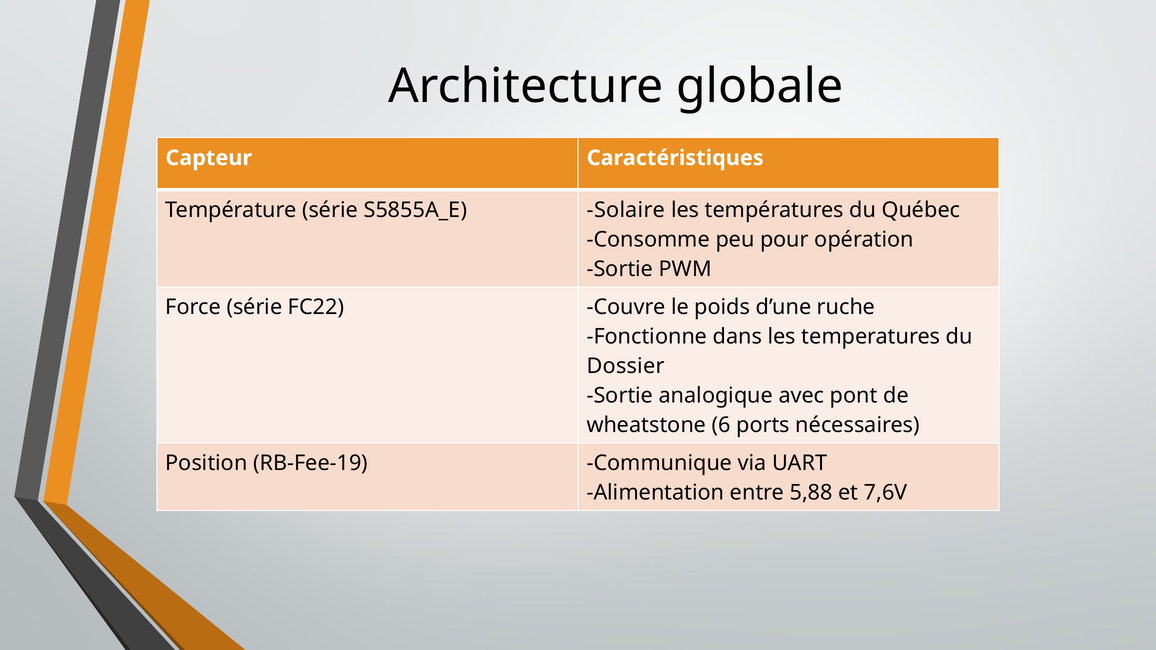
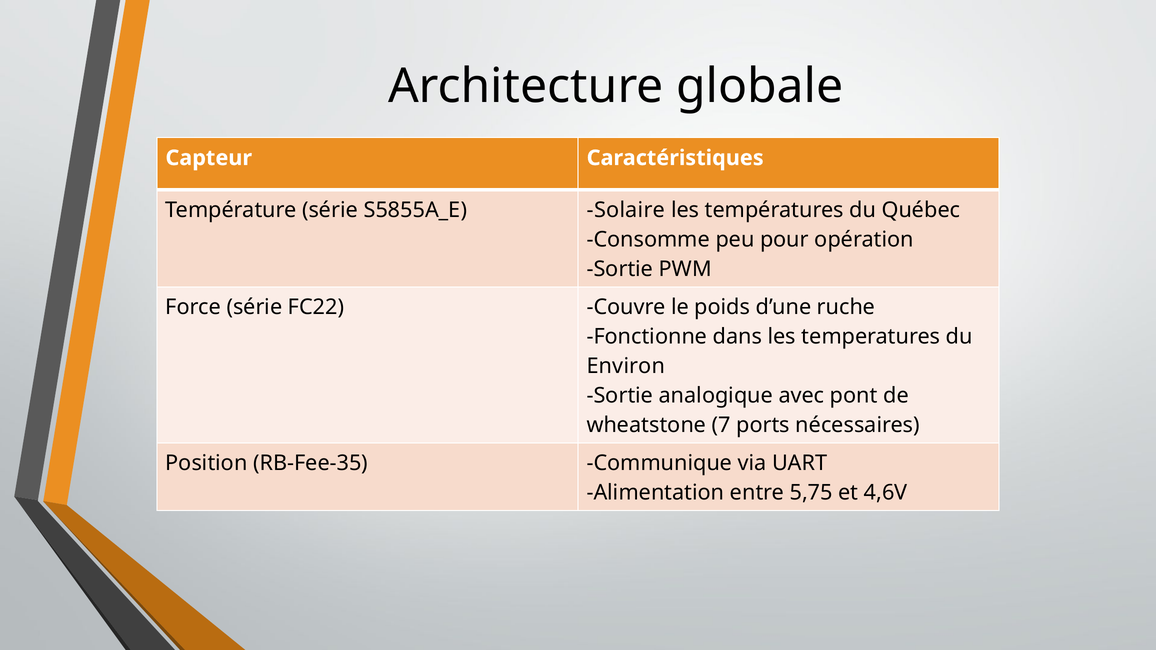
Dossier: Dossier -> Environ
6: 6 -> 7
RB-Fee-19: RB-Fee-19 -> RB-Fee-35
5,88: 5,88 -> 5,75
7,6V: 7,6V -> 4,6V
